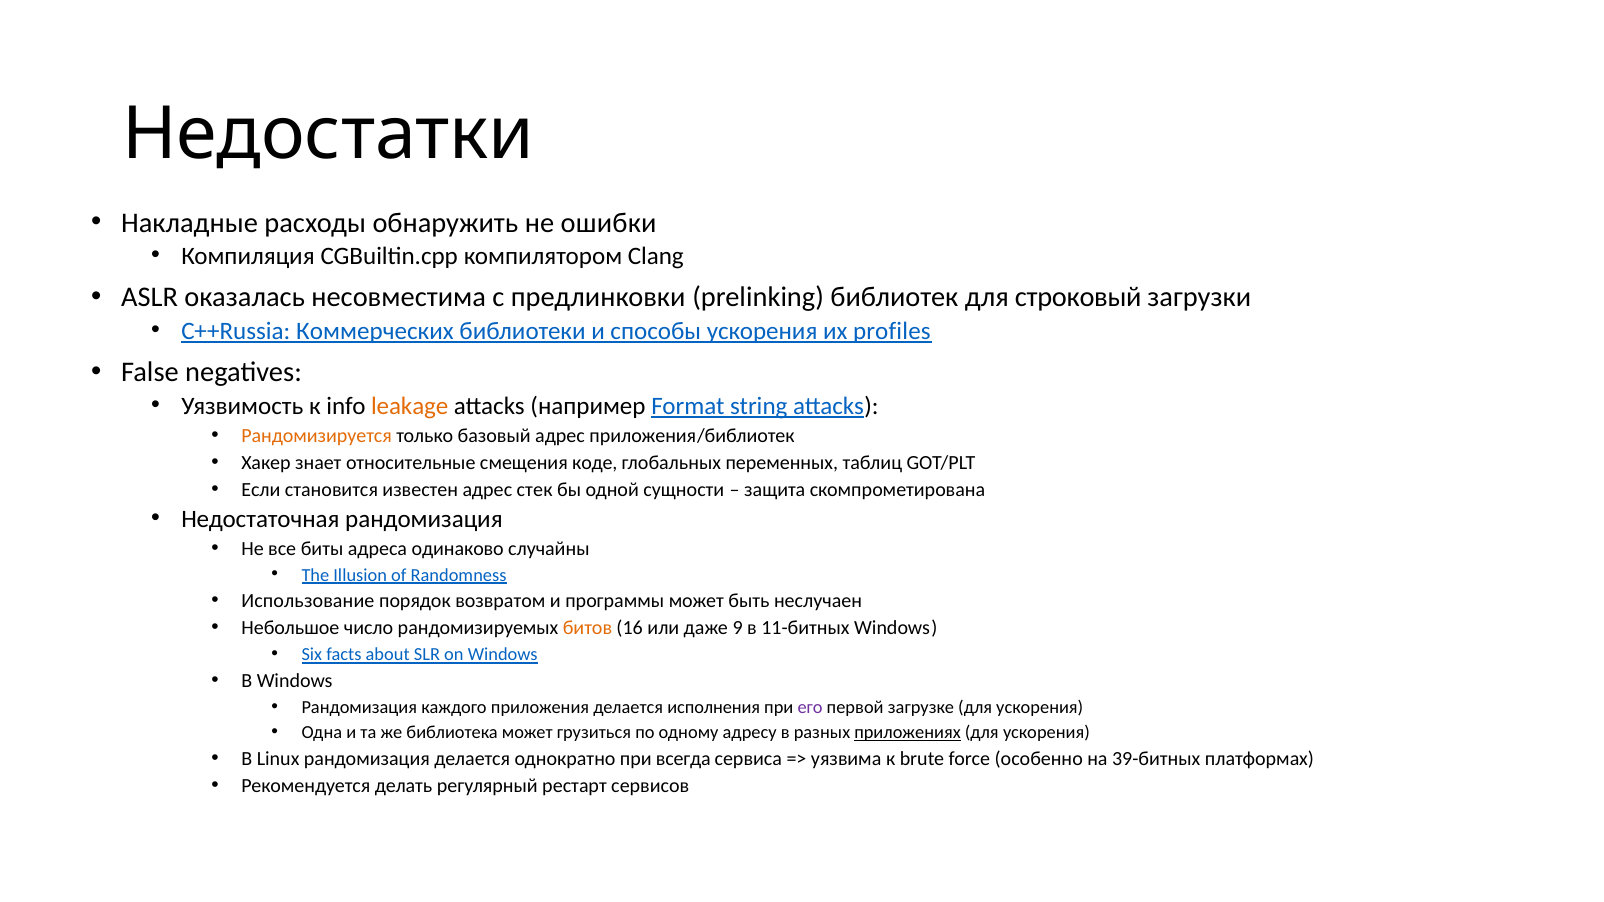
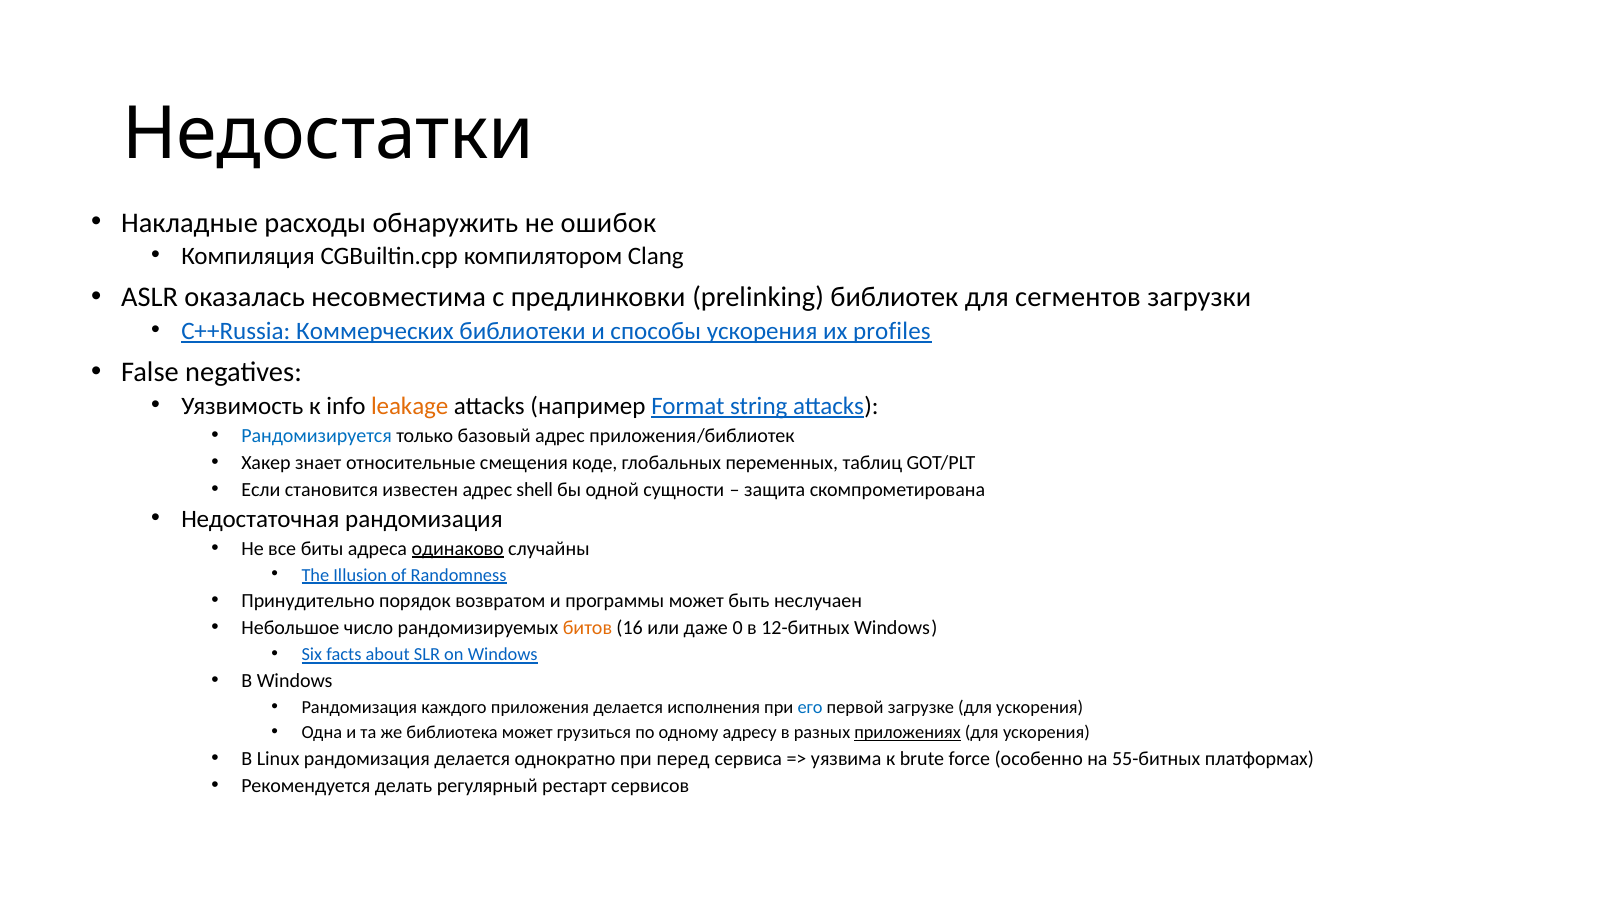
ошибки: ошибки -> ошибок
строковый: строковый -> сегментов
Рандомизируется colour: orange -> blue
стек: стек -> shell
одинаково underline: none -> present
Использование: Использование -> Принудительно
9: 9 -> 0
11-битных: 11-битных -> 12-битных
его colour: purple -> blue
всегда: всегда -> перед
39-битных: 39-битных -> 55-битных
